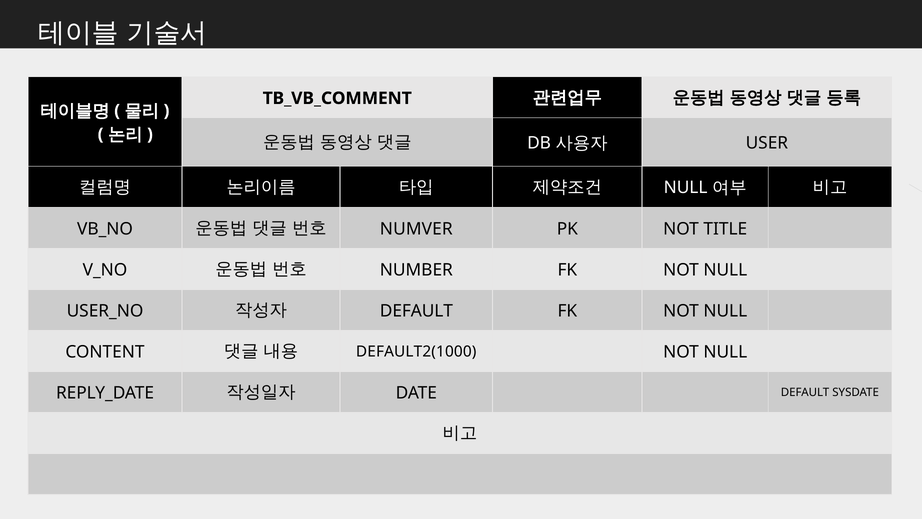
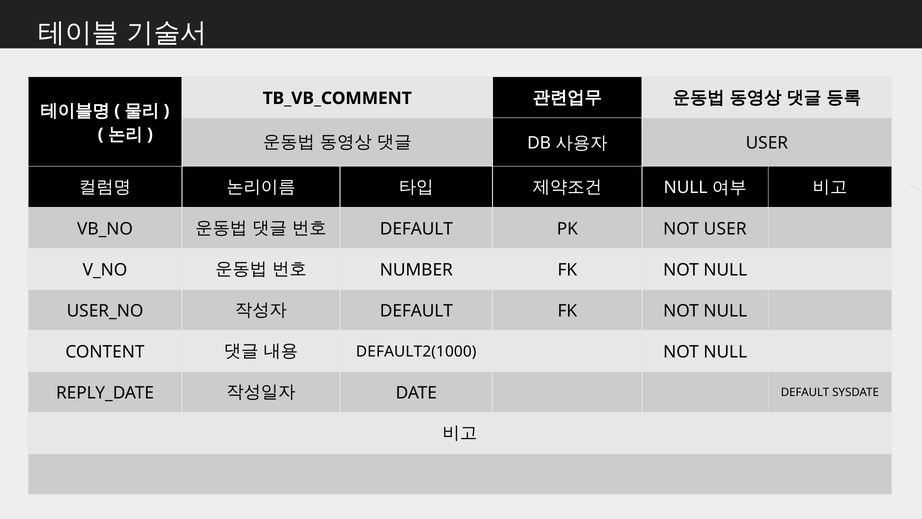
NUMVER at (416, 229): NUMVER -> DEFAULT
NOT TITLE: TITLE -> USER
